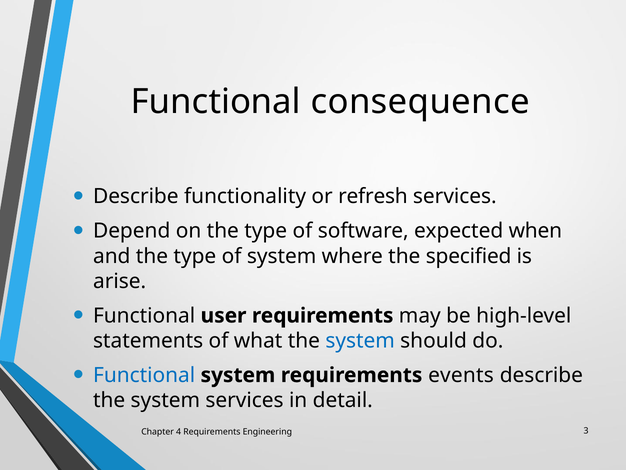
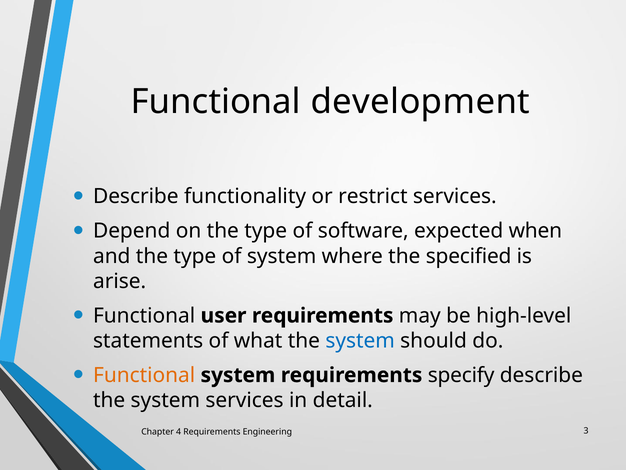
consequence: consequence -> development
refresh: refresh -> restrict
Functional at (144, 375) colour: blue -> orange
events: events -> specify
